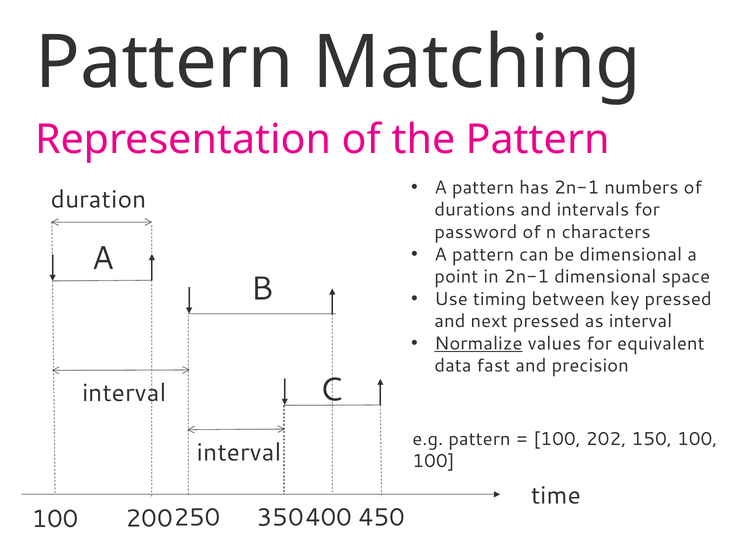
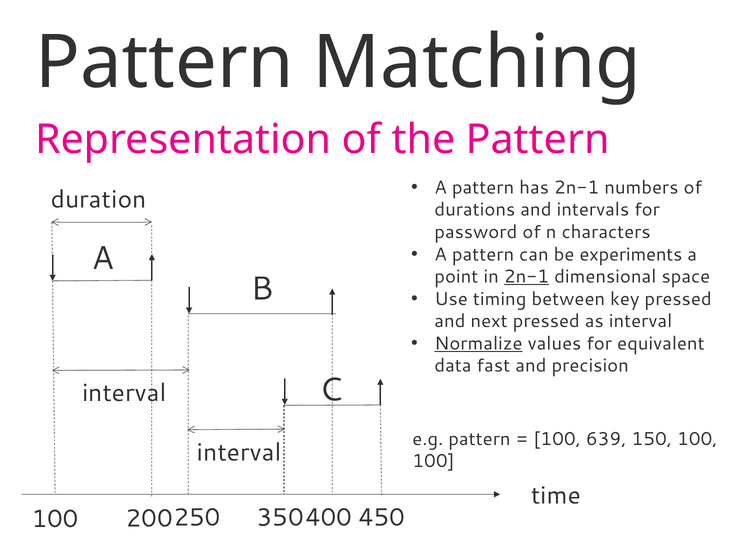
be dimensional: dimensional -> experiments
2n-1 at (526, 277) underline: none -> present
202: 202 -> 639
